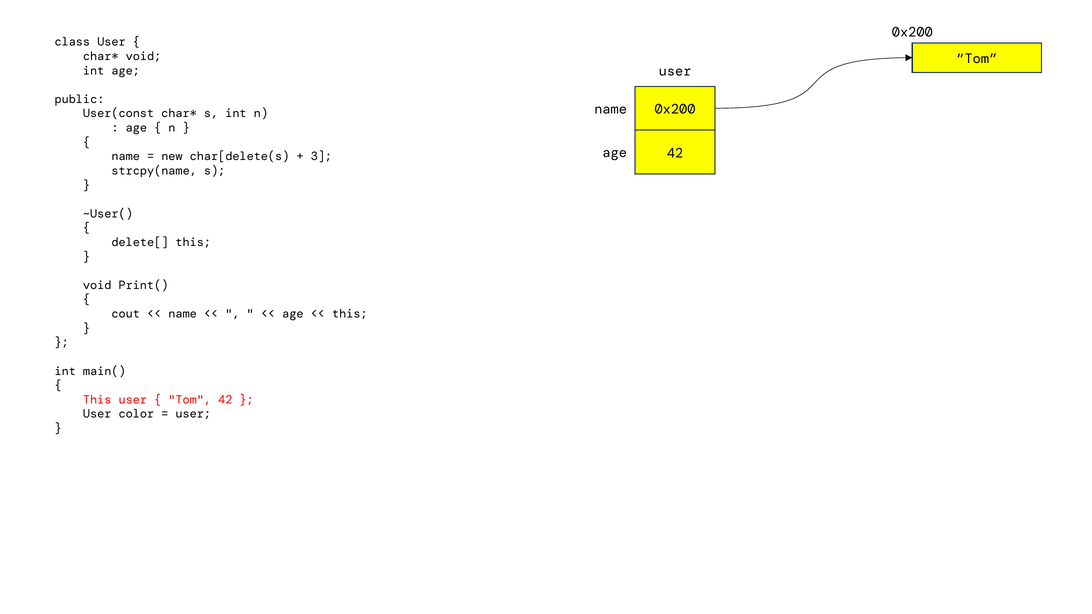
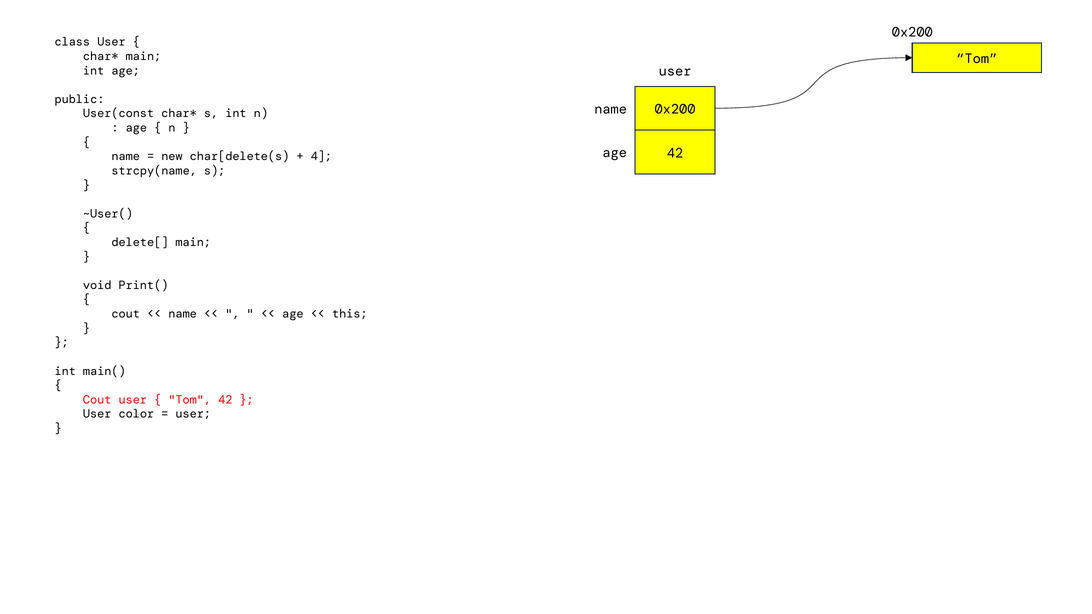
void at (144, 56): void -> main
3: 3 -> 4
delete[ this: this -> main
This at (97, 400): This -> Cout
